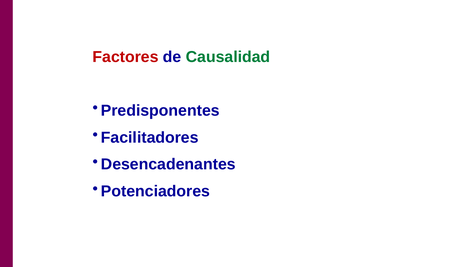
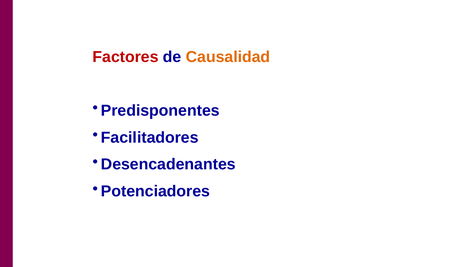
Causalidad colour: green -> orange
